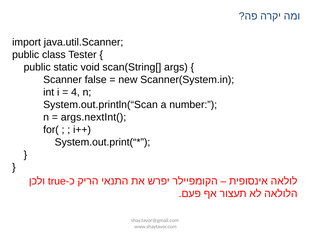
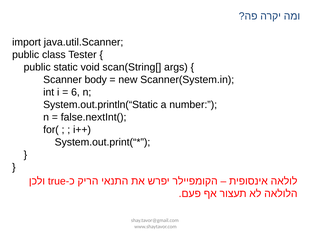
false: false -> body
4: 4 -> 6
System.out.println(“Scan: System.out.println(“Scan -> System.out.println(“Static
args.nextInt(: args.nextInt( -> false.nextInt(
